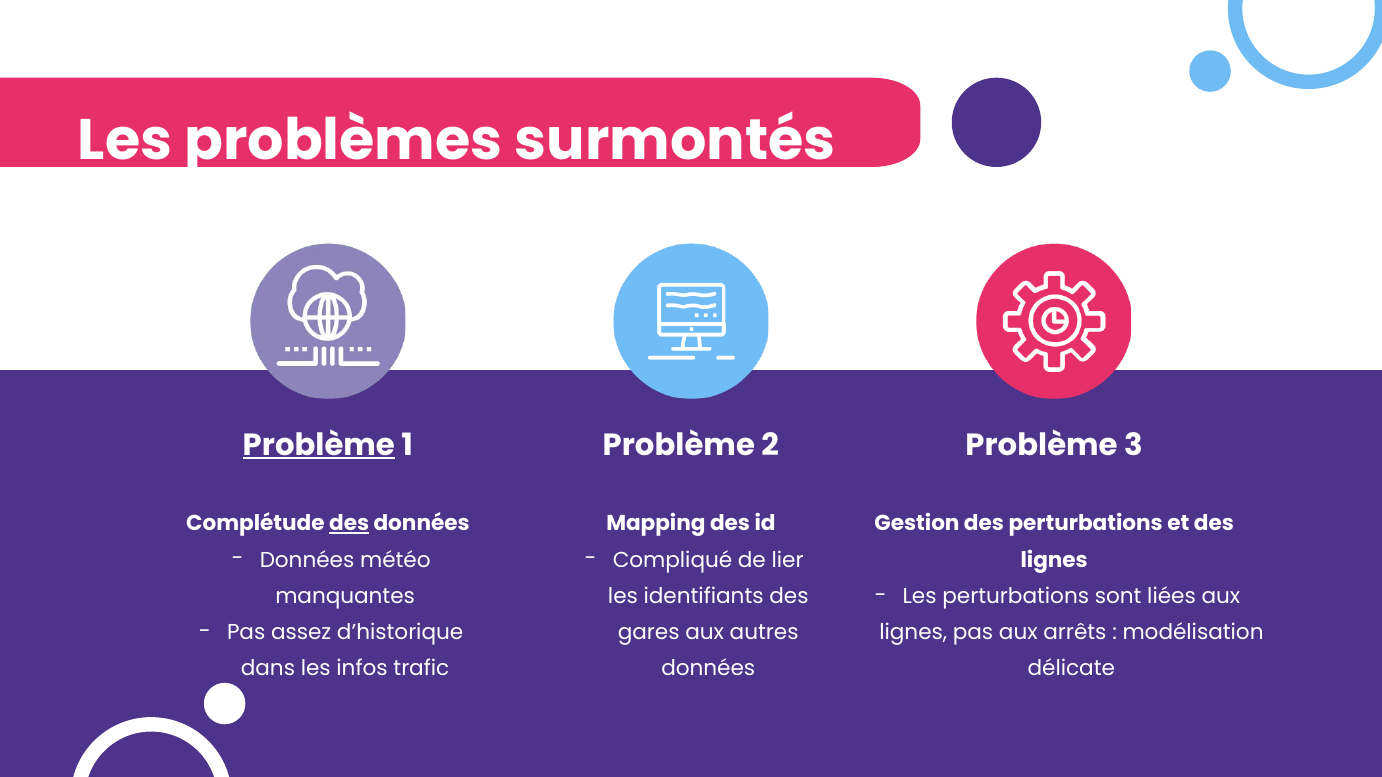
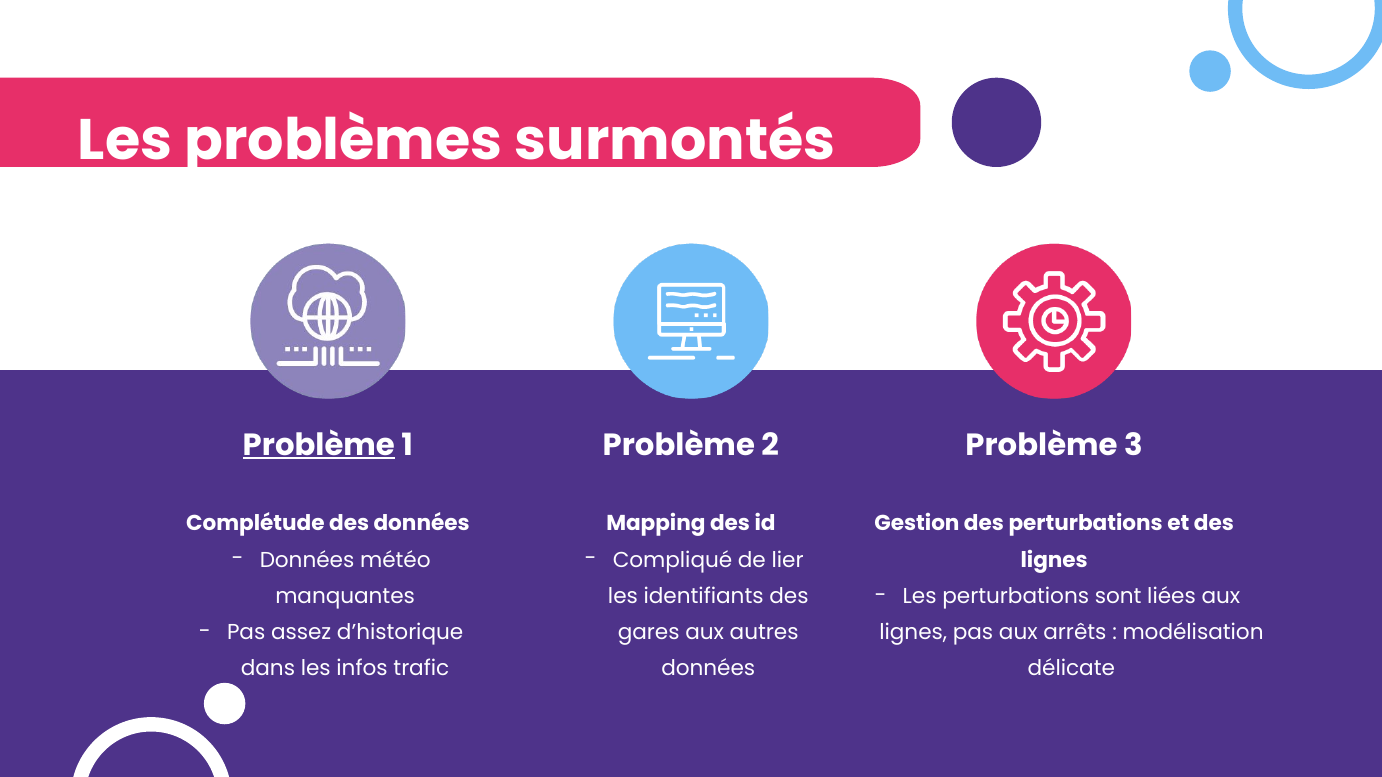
des at (349, 524) underline: present -> none
